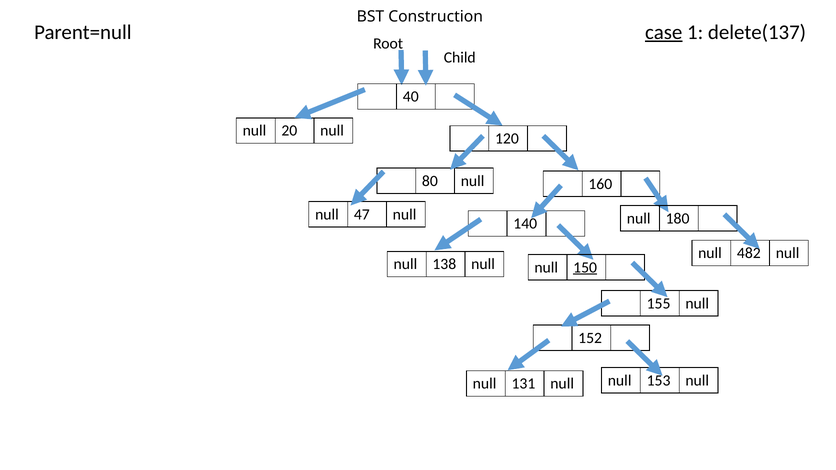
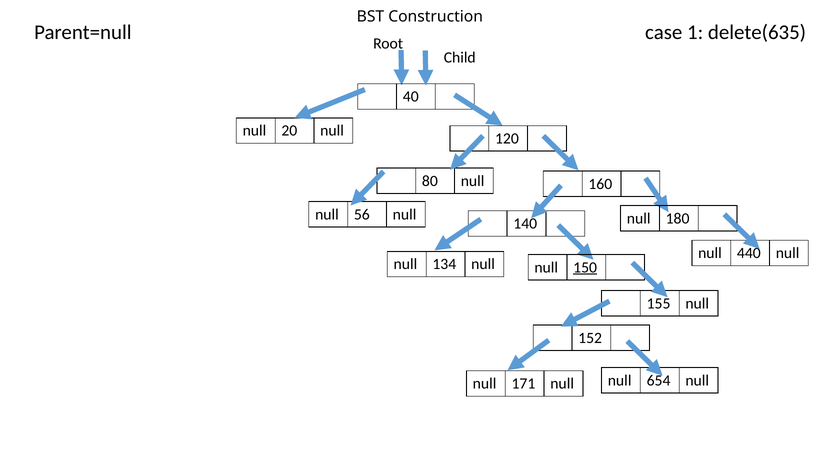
case underline: present -> none
delete(137: delete(137 -> delete(635
47: 47 -> 56
482: 482 -> 440
138: 138 -> 134
153: 153 -> 654
131: 131 -> 171
